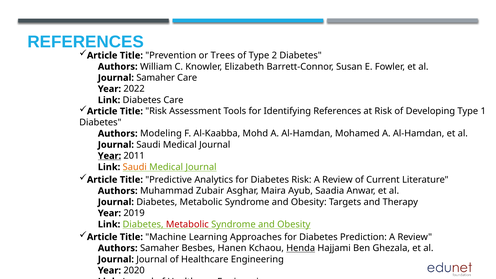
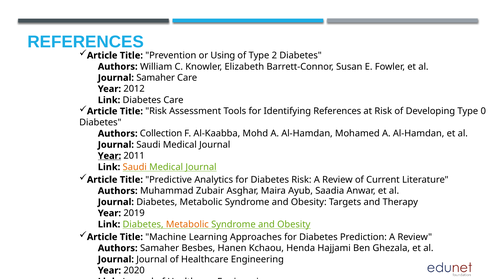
Trees: Trees -> Using
2022: 2022 -> 2012
1: 1 -> 0
Modeling: Modeling -> Collection
Metabolic at (187, 224) colour: red -> orange
Henda underline: present -> none
